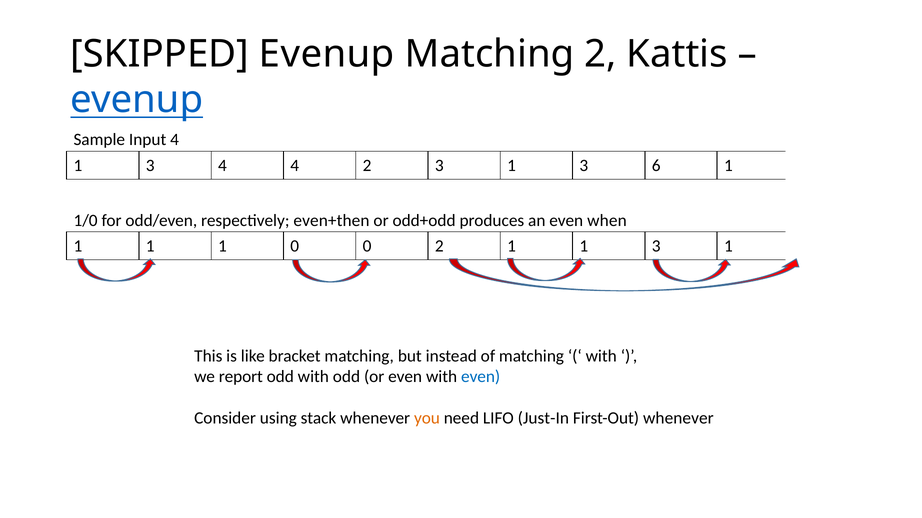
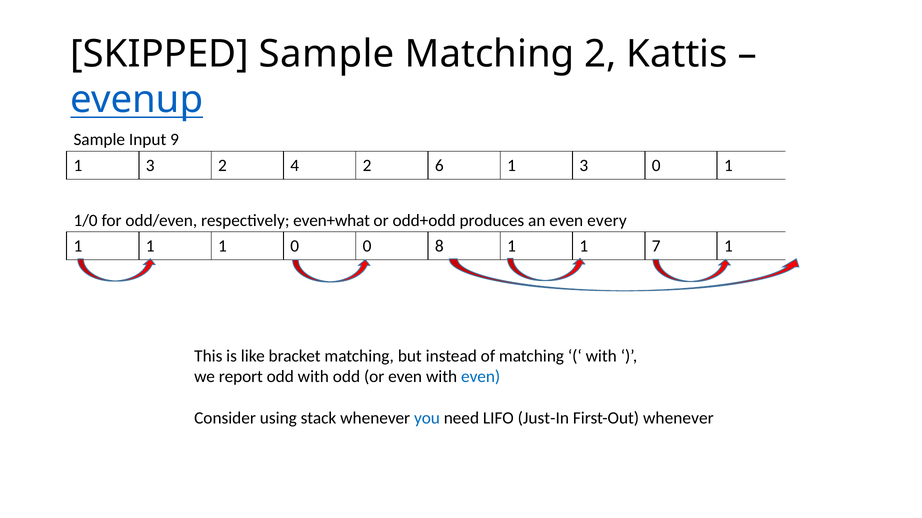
SKIPPED Evenup: Evenup -> Sample
Input 4: 4 -> 9
3 4: 4 -> 2
2 3: 3 -> 6
3 6: 6 -> 0
even+then: even+then -> even+what
when: when -> every
0 2: 2 -> 8
1 1 3: 3 -> 7
you colour: orange -> blue
